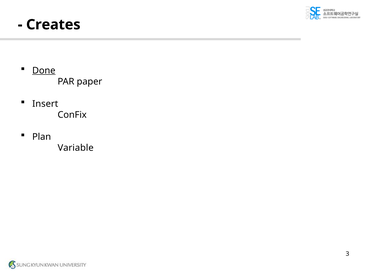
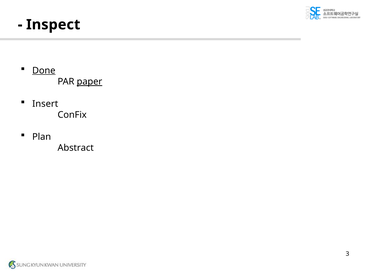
Creates: Creates -> Inspect
paper underline: none -> present
Variable: Variable -> Abstract
